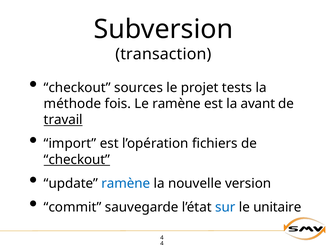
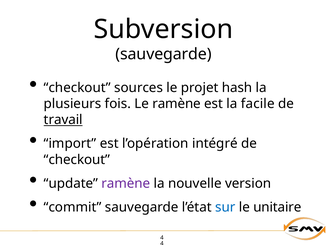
transaction at (163, 54): transaction -> sauvegarde
tests: tests -> hash
méthode: méthode -> plusieurs
avant: avant -> facile
fichiers: fichiers -> intégré
checkout at (77, 160) underline: present -> none
ramène at (126, 184) colour: blue -> purple
